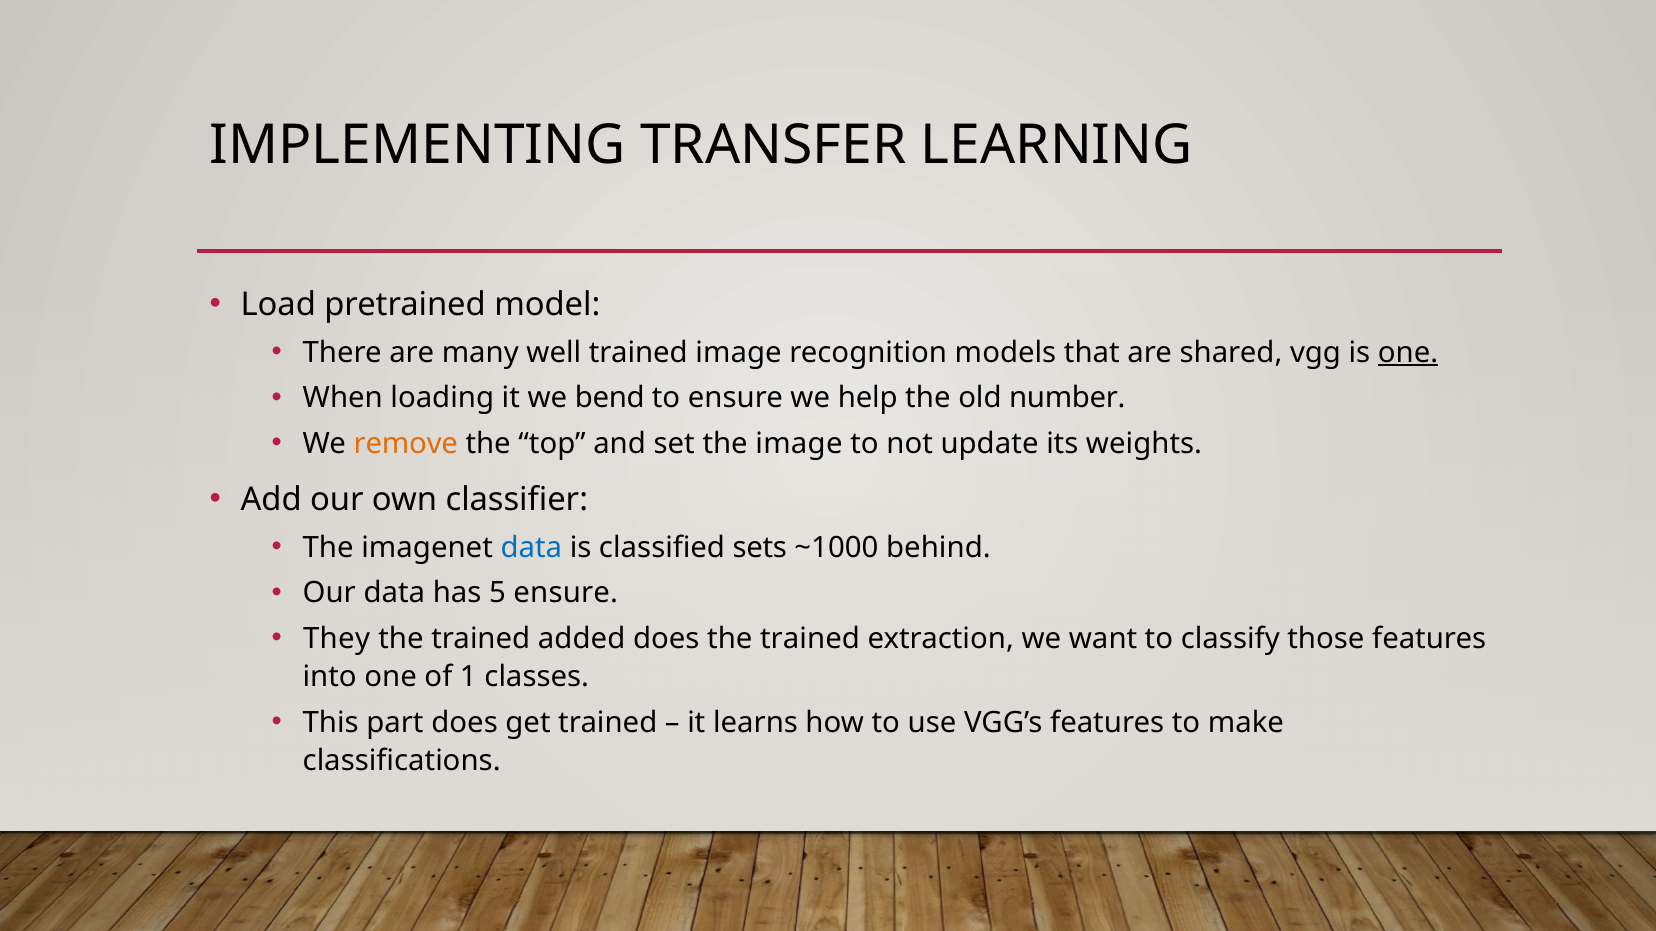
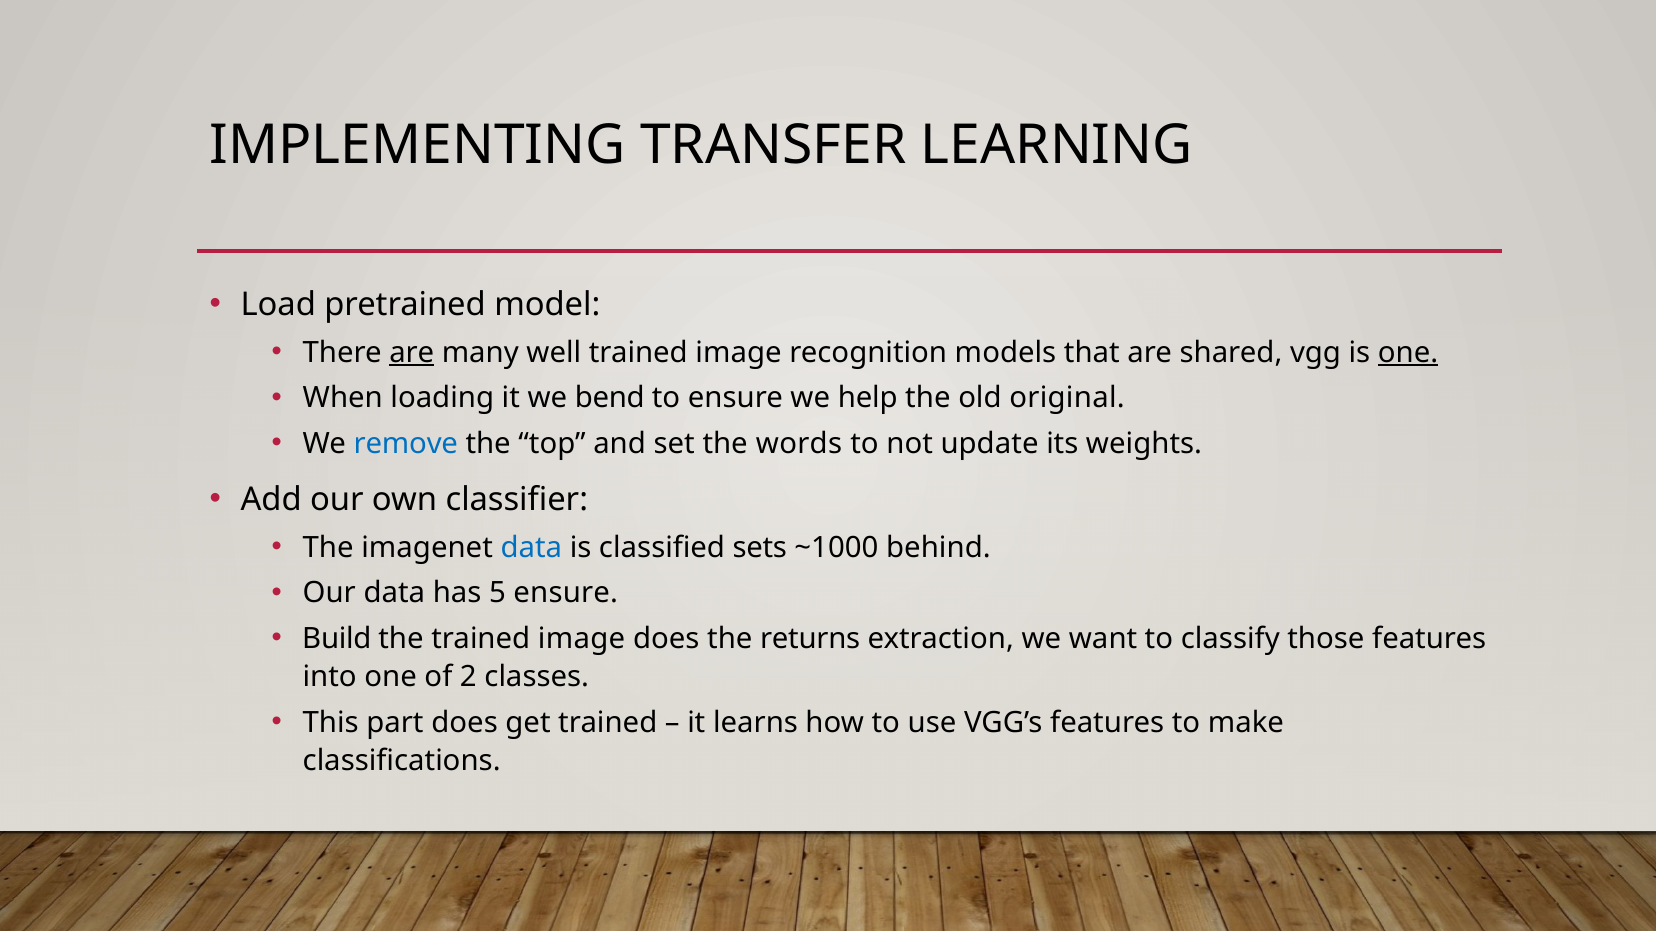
are at (412, 353) underline: none -> present
number: number -> original
remove colour: orange -> blue
the image: image -> words
They: They -> Build
the trained added: added -> image
does the trained: trained -> returns
1: 1 -> 2
